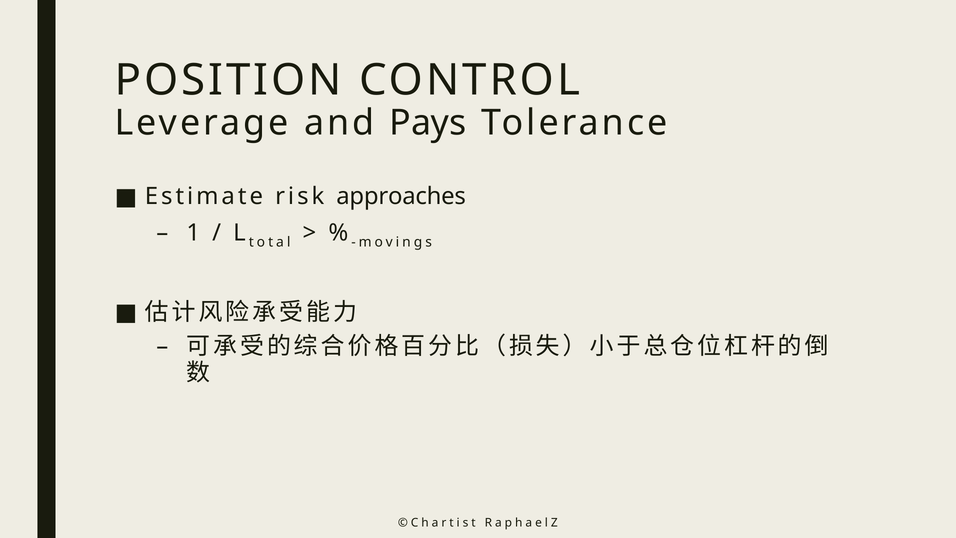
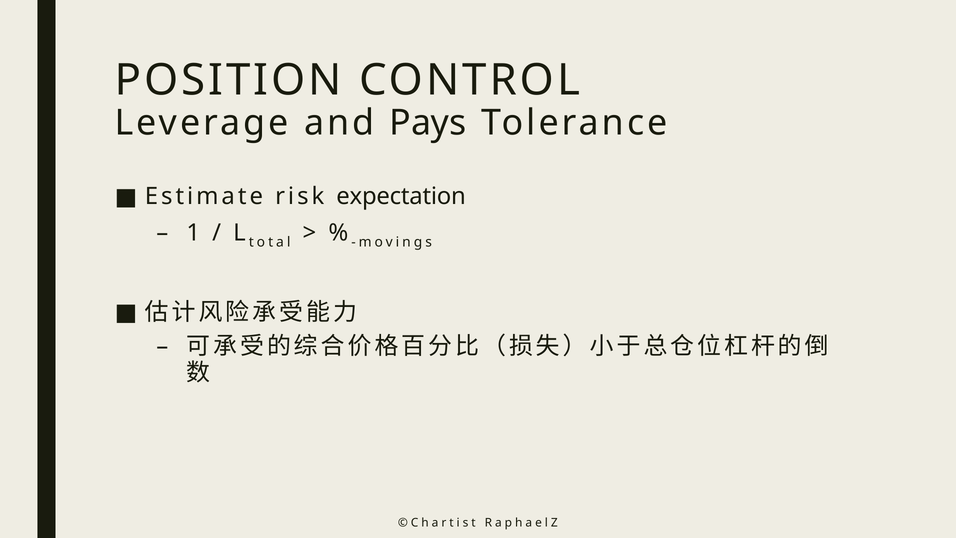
approaches: approaches -> expectation
